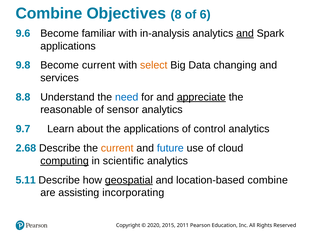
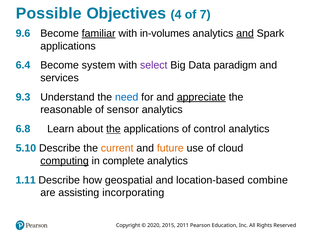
Combine at (49, 13): Combine -> Possible
8: 8 -> 4
6: 6 -> 7
familiar underline: none -> present
in-analysis: in-analysis -> in-volumes
9.8: 9.8 -> 6.4
Become current: current -> system
select colour: orange -> purple
changing: changing -> paradigm
8.8: 8.8 -> 9.3
9.7: 9.7 -> 6.8
the at (113, 129) underline: none -> present
2.68: 2.68 -> 5.10
future colour: blue -> orange
scientific: scientific -> complete
5.11: 5.11 -> 1.11
geospatial underline: present -> none
